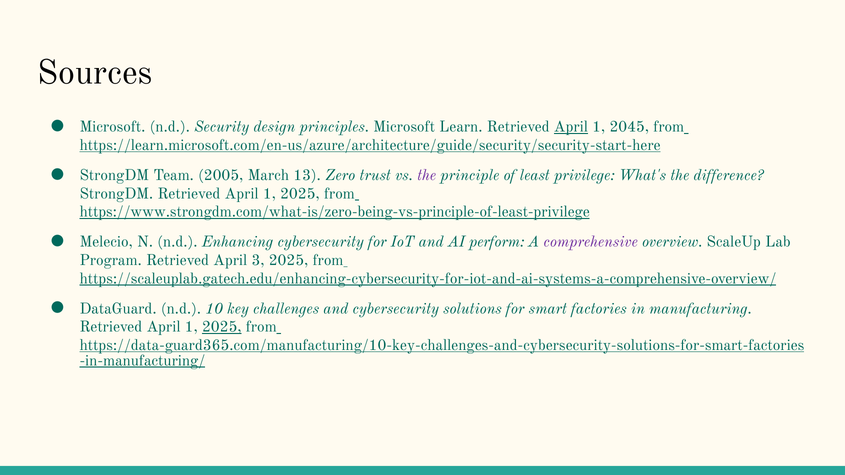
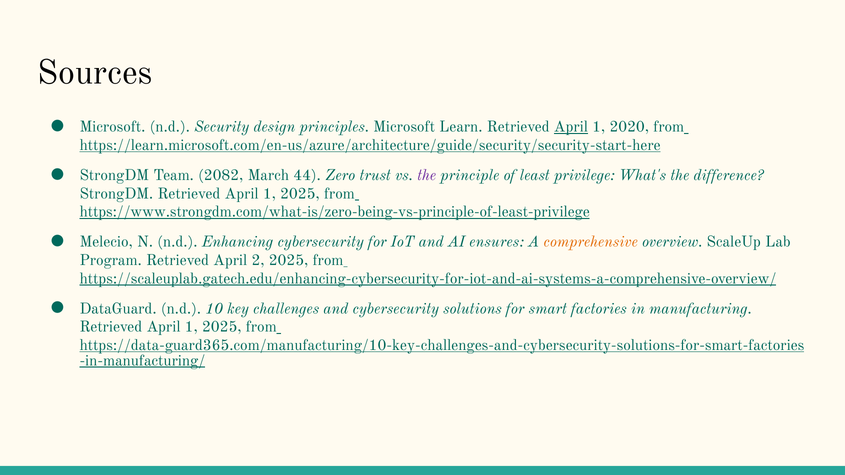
2045: 2045 -> 2020
2005: 2005 -> 2082
13: 13 -> 44
perform: perform -> ensures
comprehensive colour: purple -> orange
3: 3 -> 2
2025 at (222, 327) underline: present -> none
